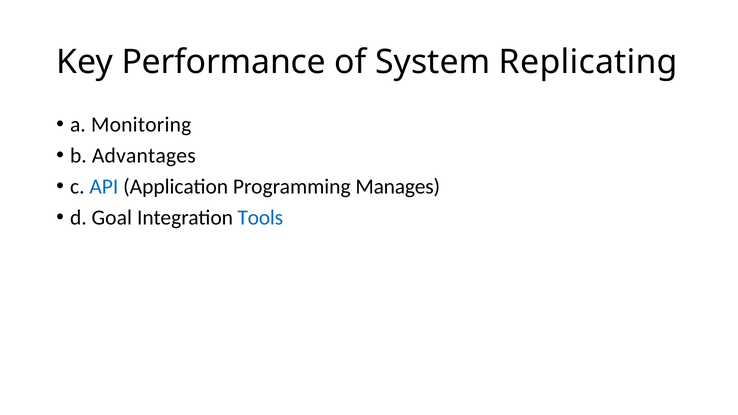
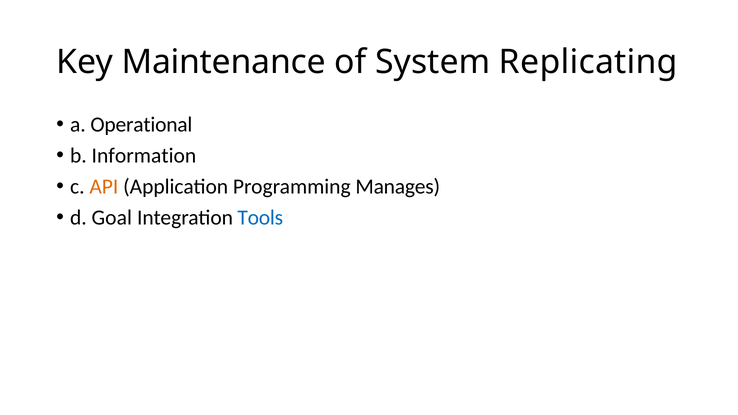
Performance: Performance -> Maintenance
Monitoring: Monitoring -> Operational
Advantages: Advantages -> Information
API colour: blue -> orange
